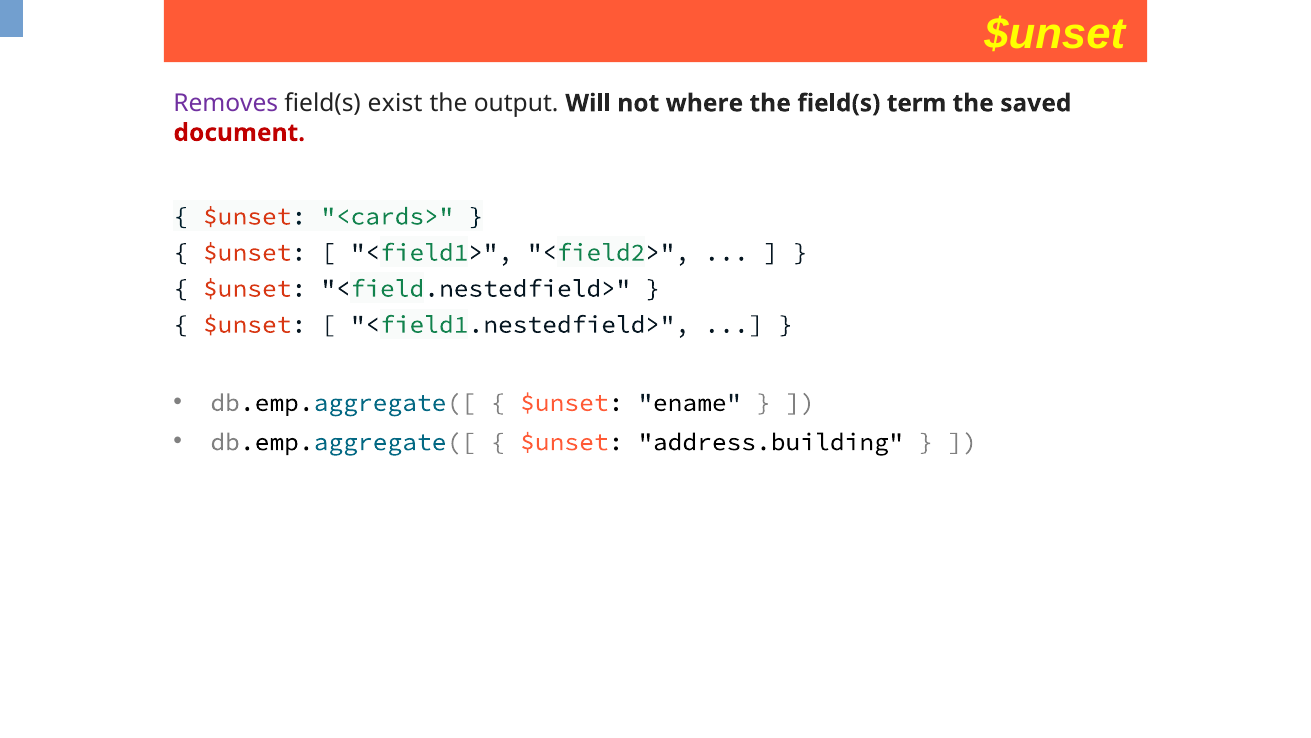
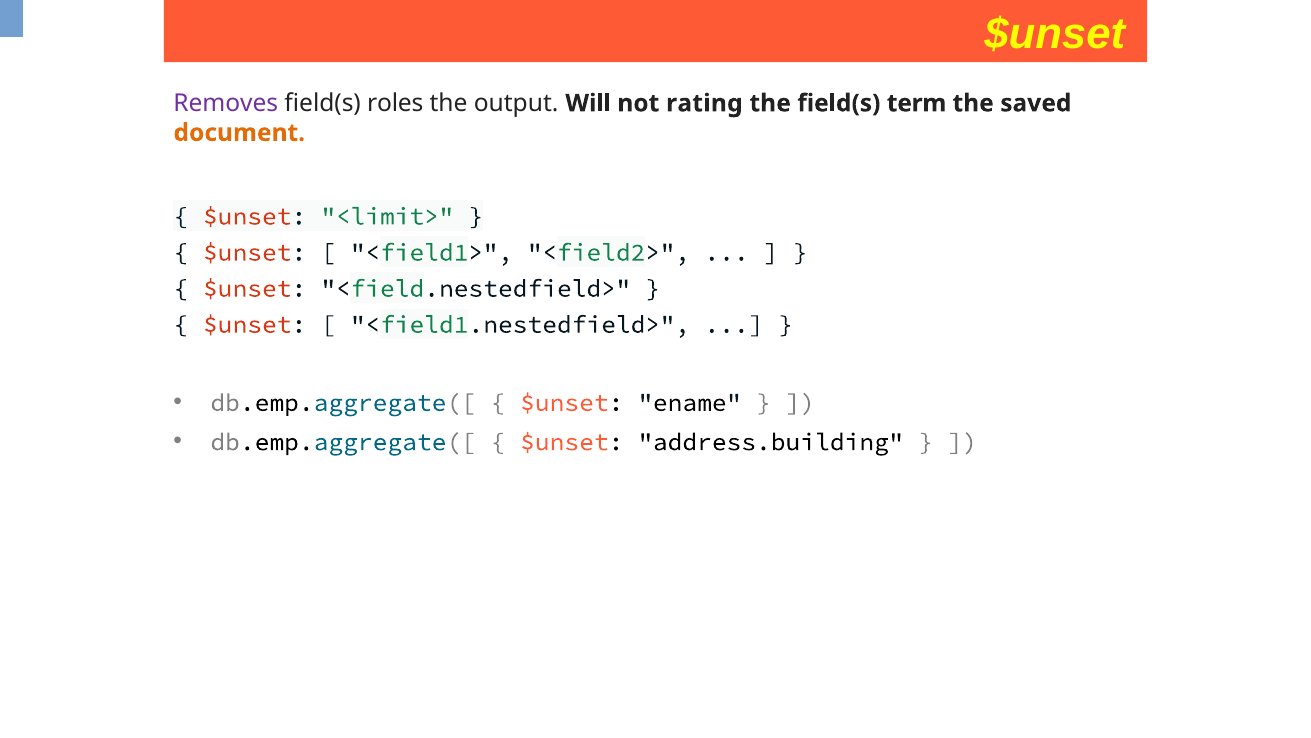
exist: exist -> roles
where: where -> rating
document colour: red -> orange
<cards>: <cards> -> <limit>
